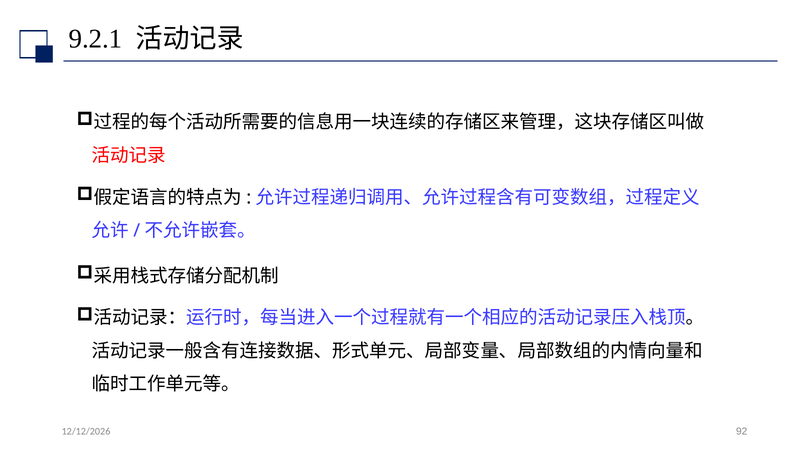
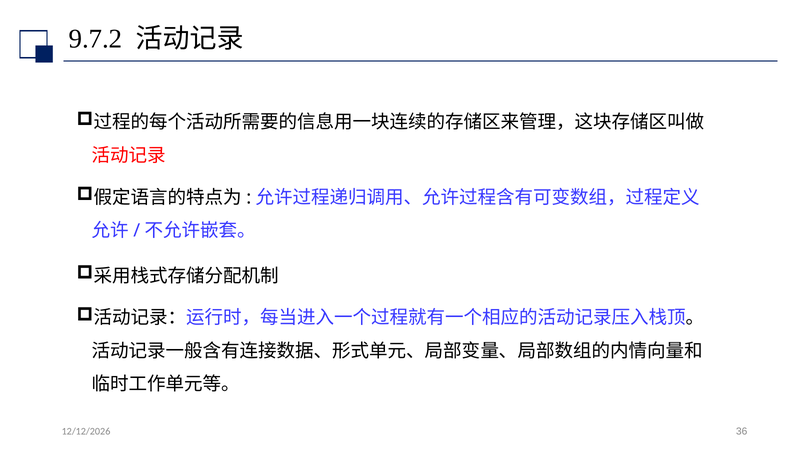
9.2.1: 9.2.1 -> 9.7.2
92: 92 -> 36
